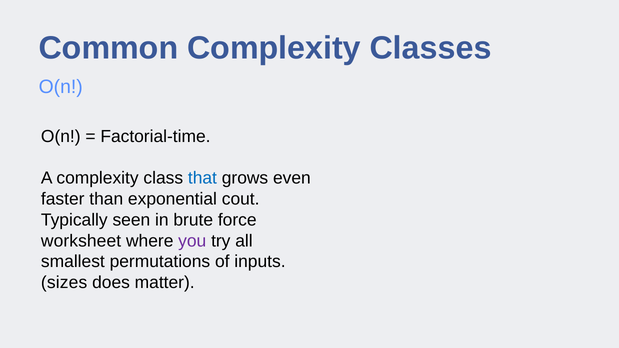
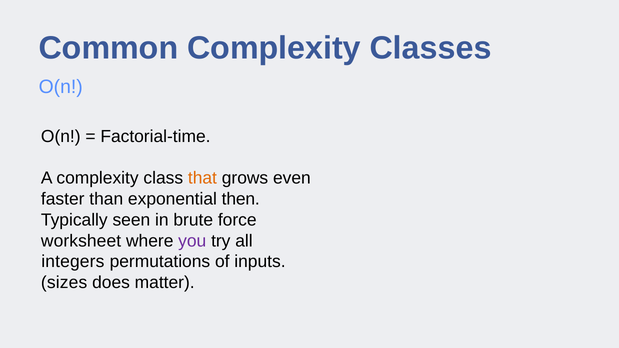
that colour: blue -> orange
cout: cout -> then
smallest: smallest -> integers
